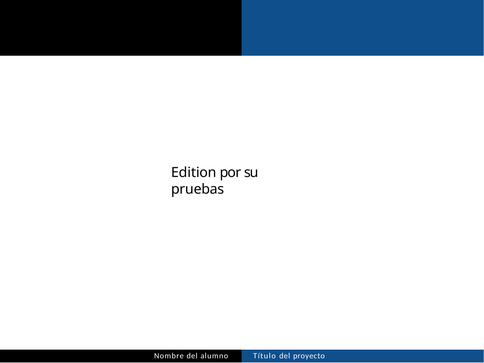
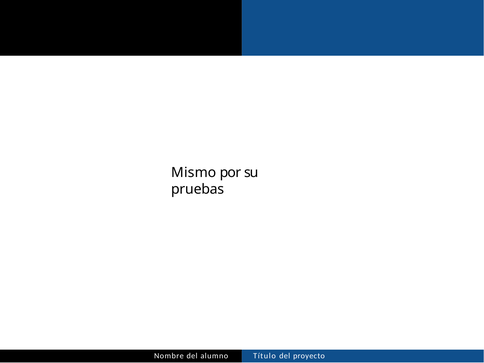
Edition: Edition -> Mismo
